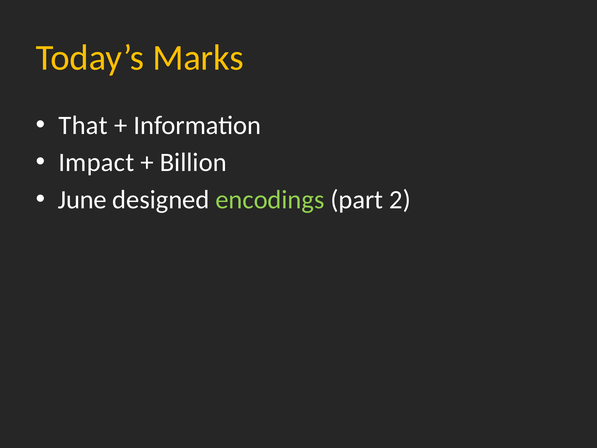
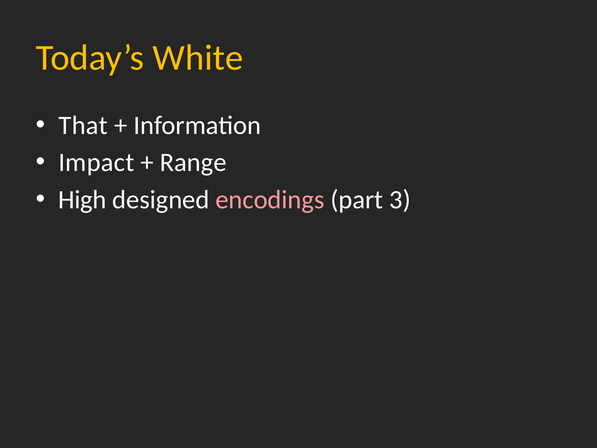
Marks: Marks -> White
Billion: Billion -> Range
June: June -> High
encodings colour: light green -> pink
2: 2 -> 3
